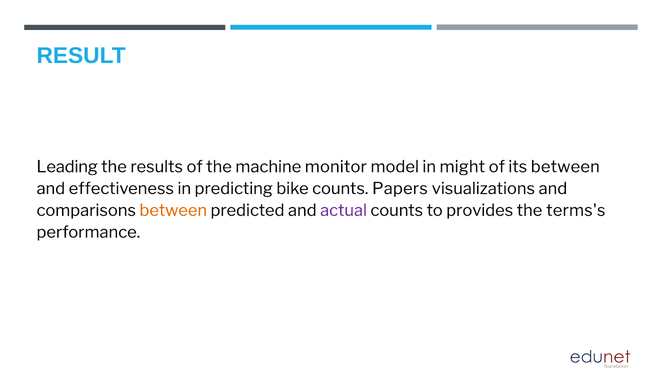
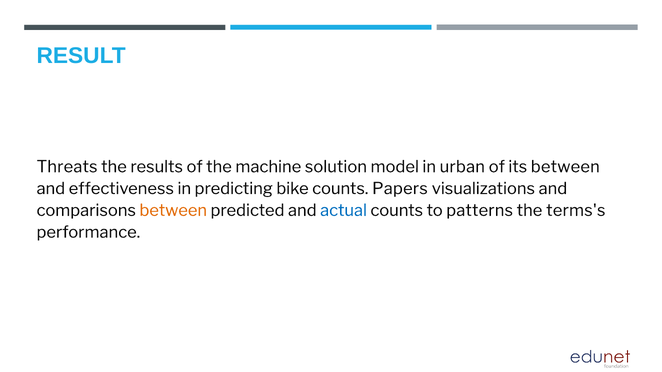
Leading: Leading -> Threats
monitor: monitor -> solution
might: might -> urban
actual colour: purple -> blue
provides: provides -> patterns
